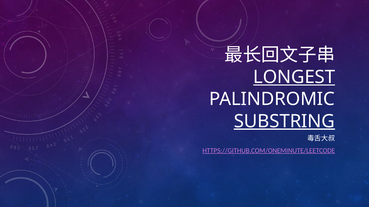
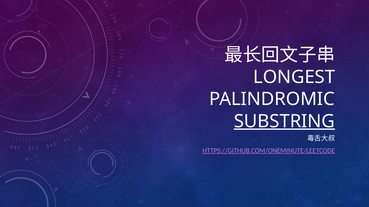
LONGEST underline: present -> none
